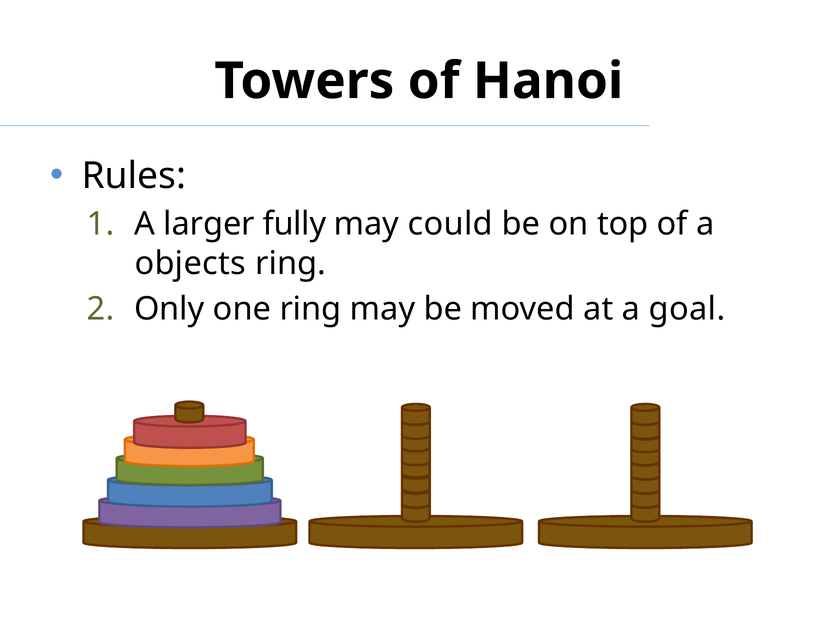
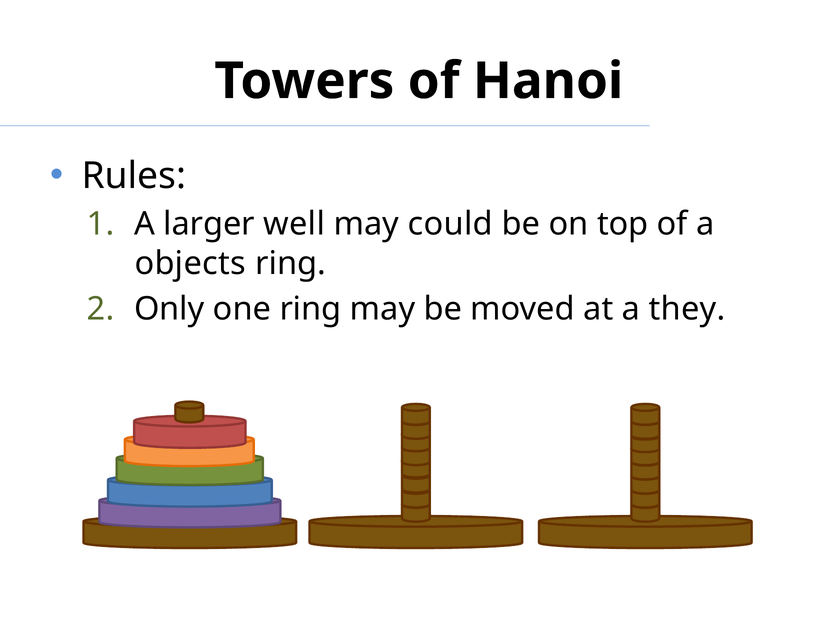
fully: fully -> well
goal: goal -> they
